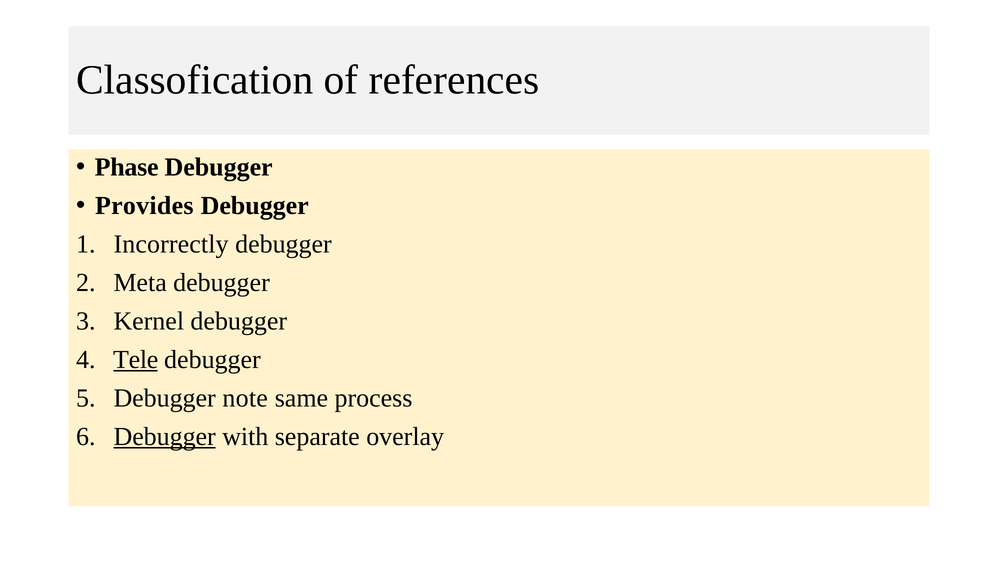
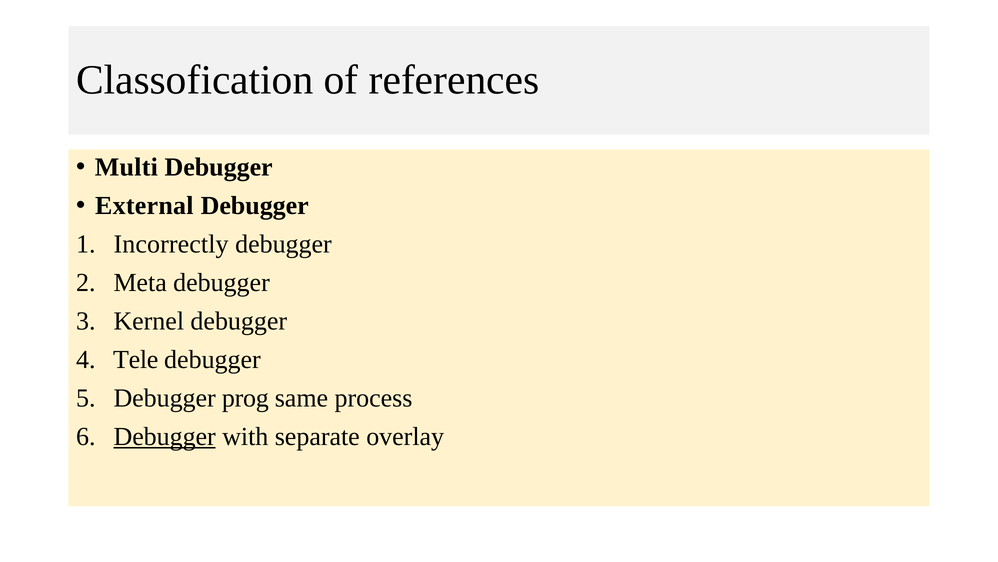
Phase: Phase -> Multi
Provides: Provides -> External
Tele underline: present -> none
note: note -> prog
